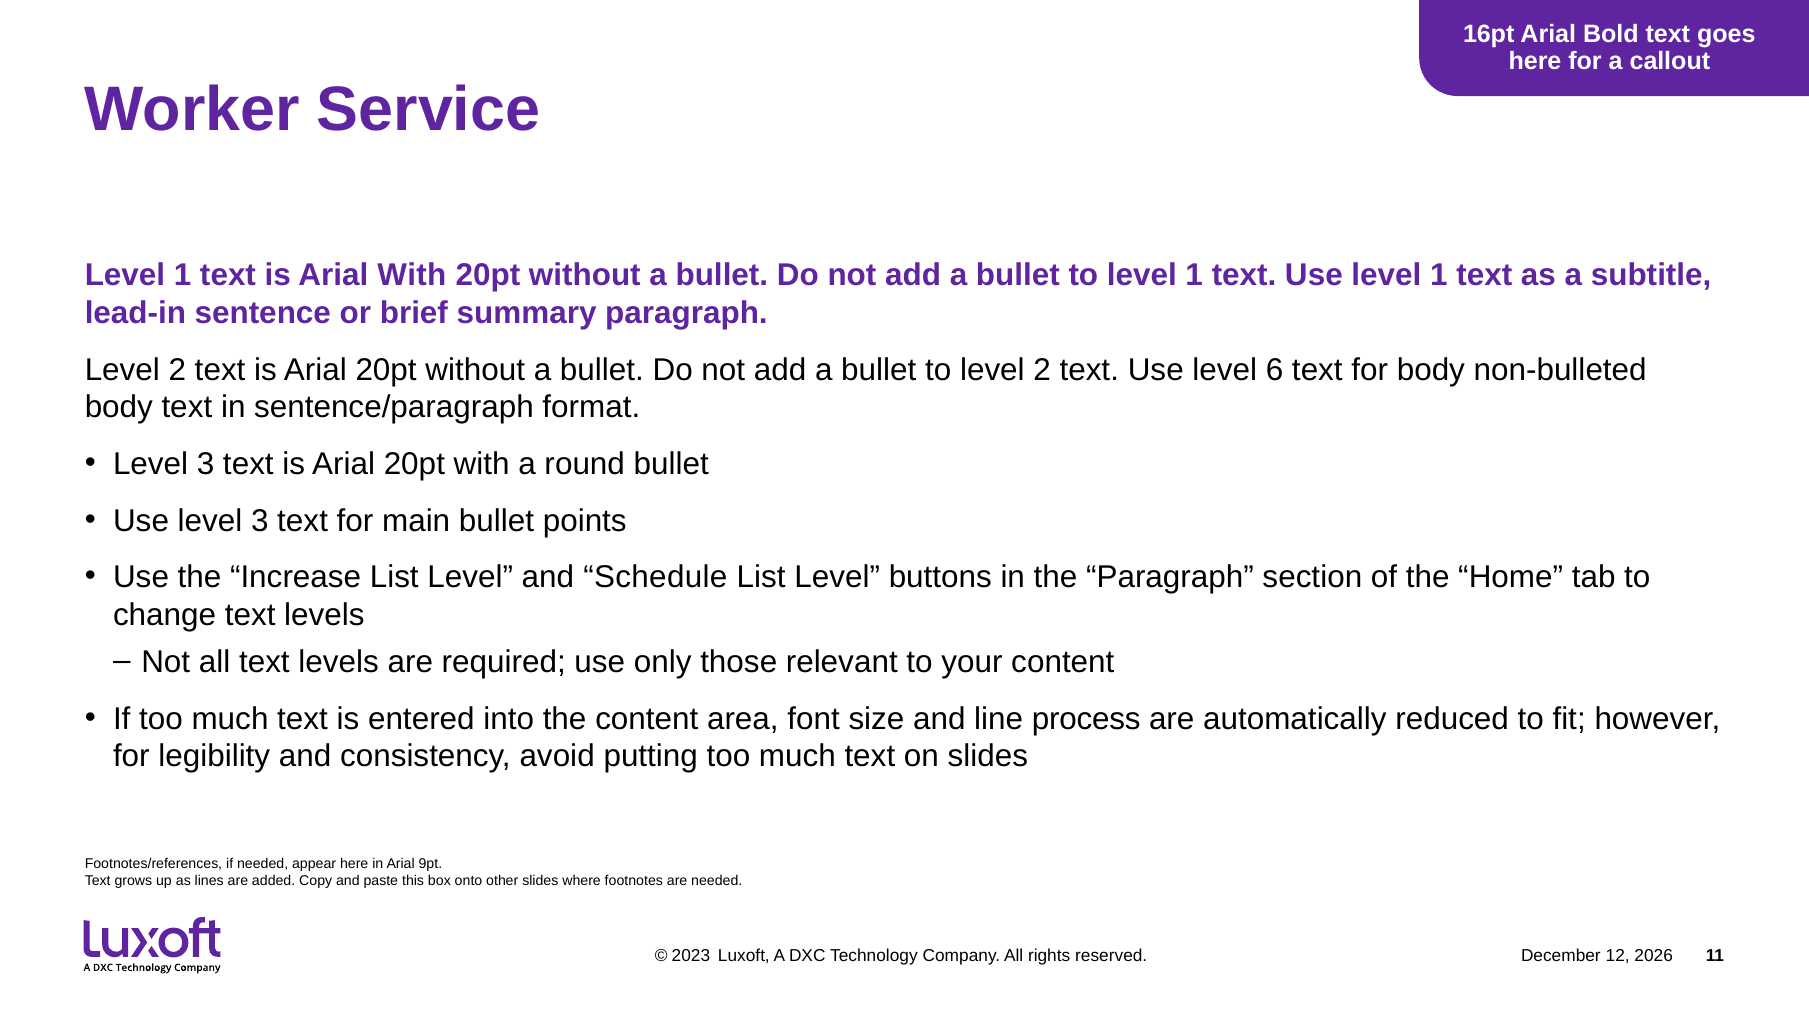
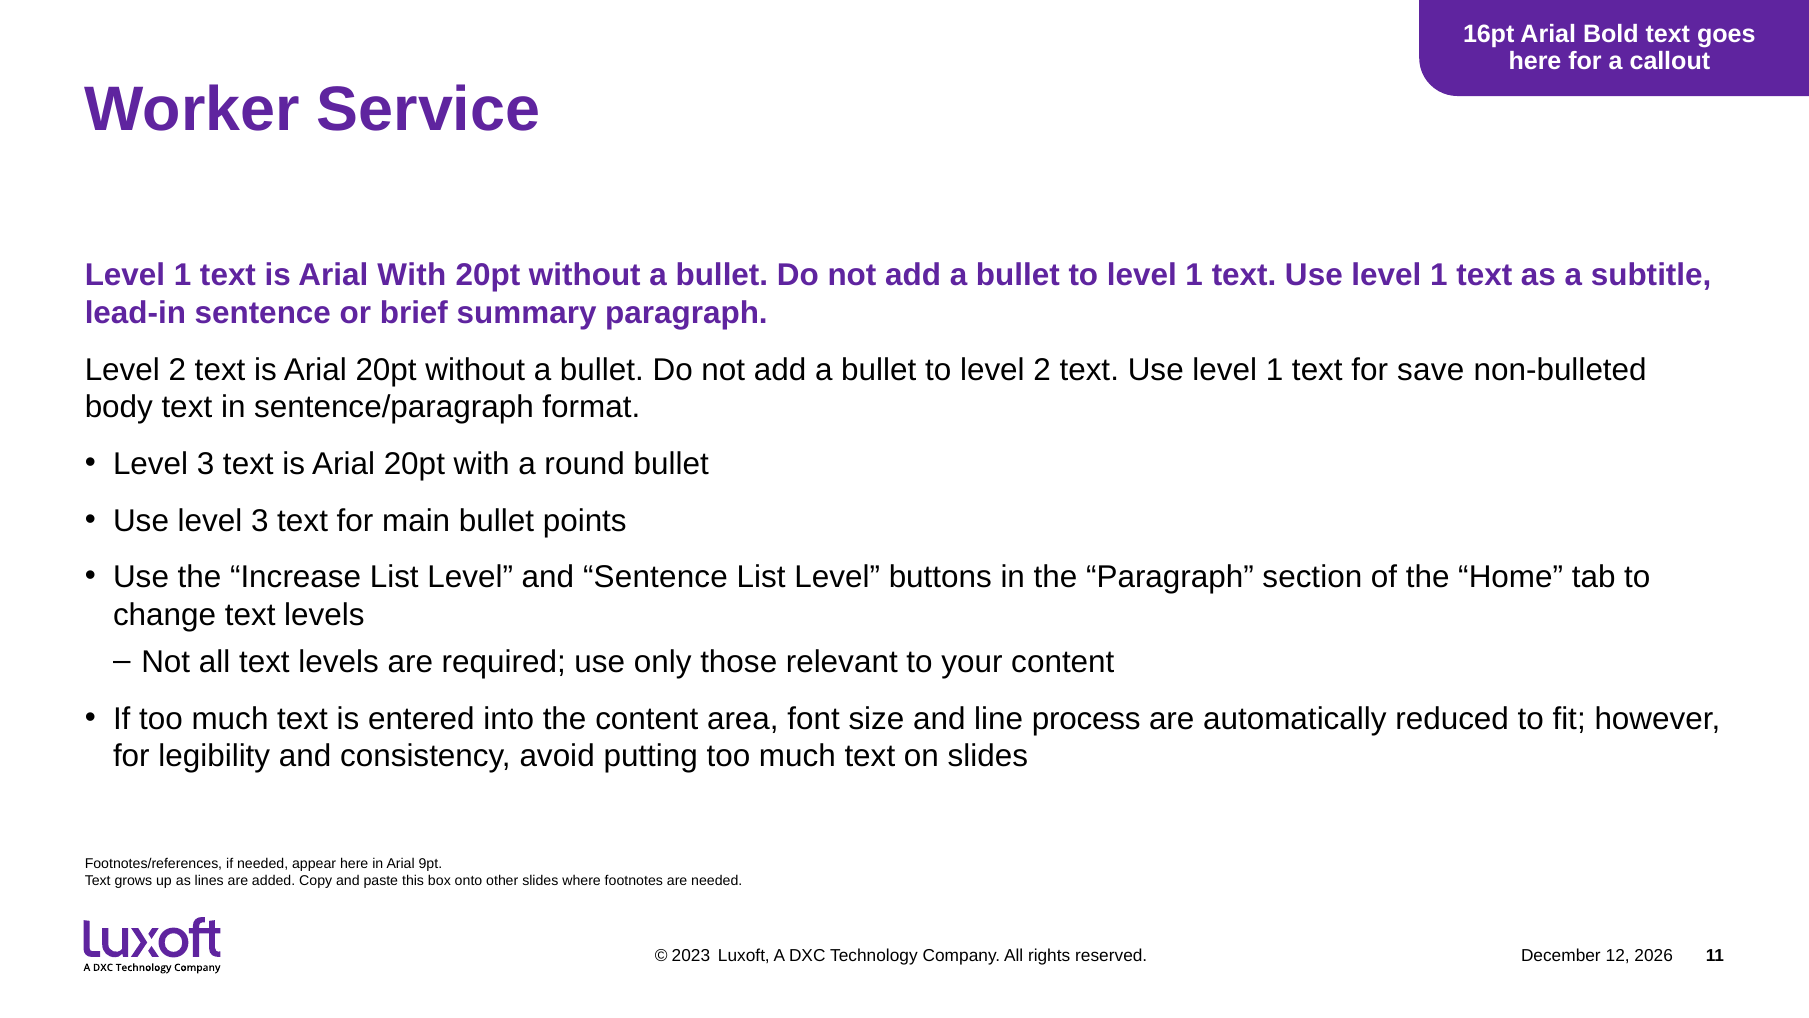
6 at (1275, 370): 6 -> 1
for body: body -> save
and Schedule: Schedule -> Sentence
